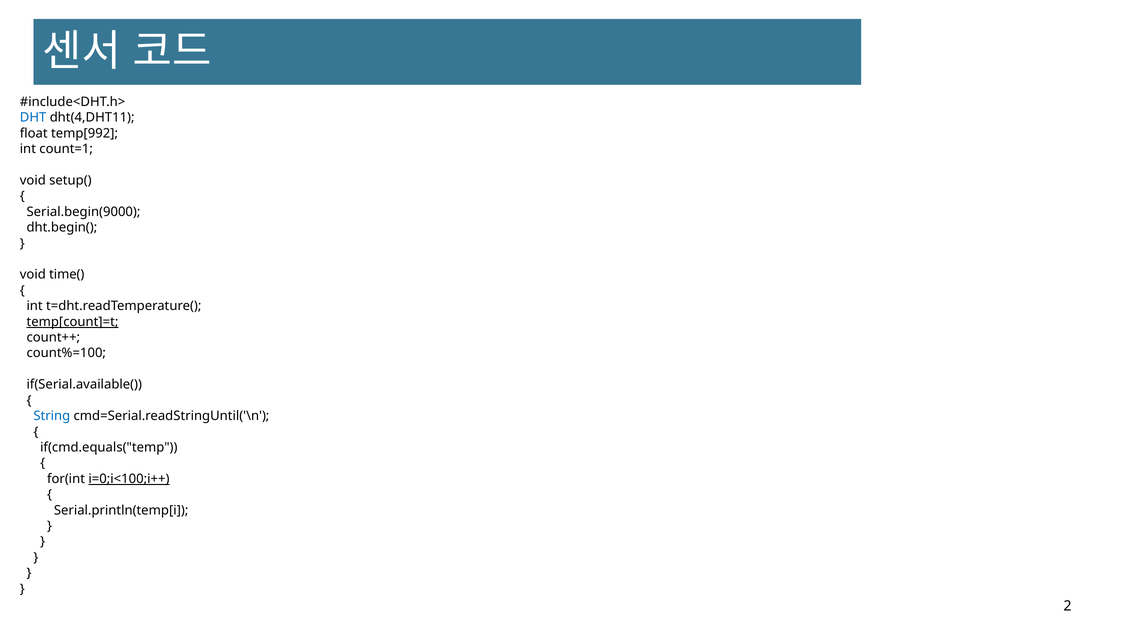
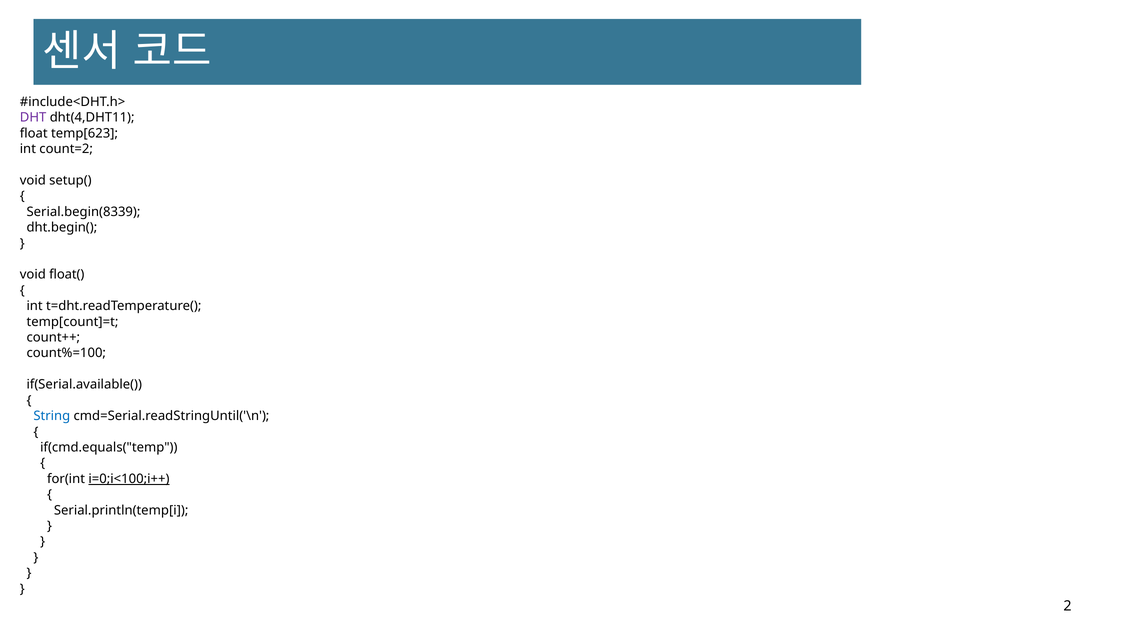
DHT colour: blue -> purple
temp[992: temp[992 -> temp[623
count=1: count=1 -> count=2
Serial.begin(9000: Serial.begin(9000 -> Serial.begin(8339
time(: time( -> float(
temp[count]=t underline: present -> none
